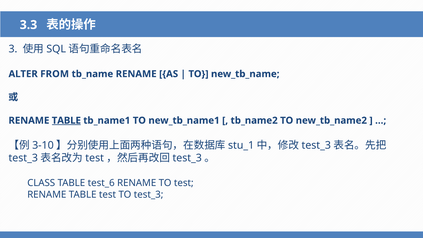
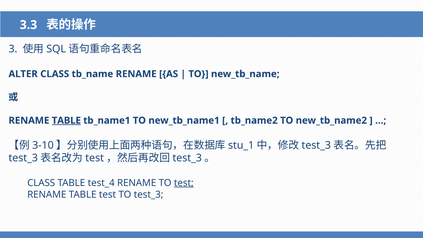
ALTER FROM: FROM -> CLASS
test_6: test_6 -> test_4
test at (184, 183) underline: none -> present
